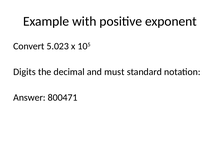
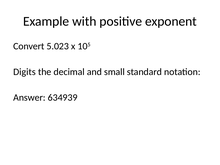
must: must -> small
800471: 800471 -> 634939
